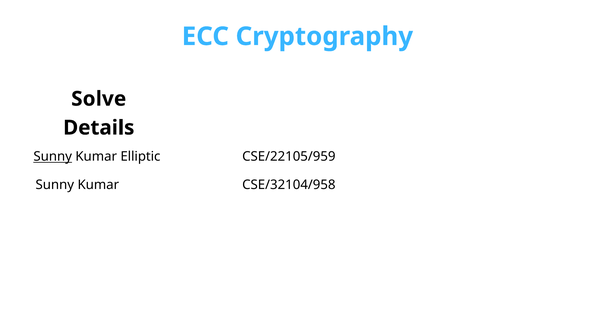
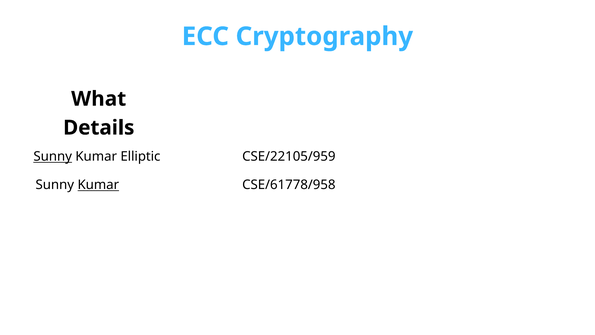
Solve: Solve -> What
Kumar at (98, 185) underline: none -> present
CSE/32104/958: CSE/32104/958 -> CSE/61778/958
